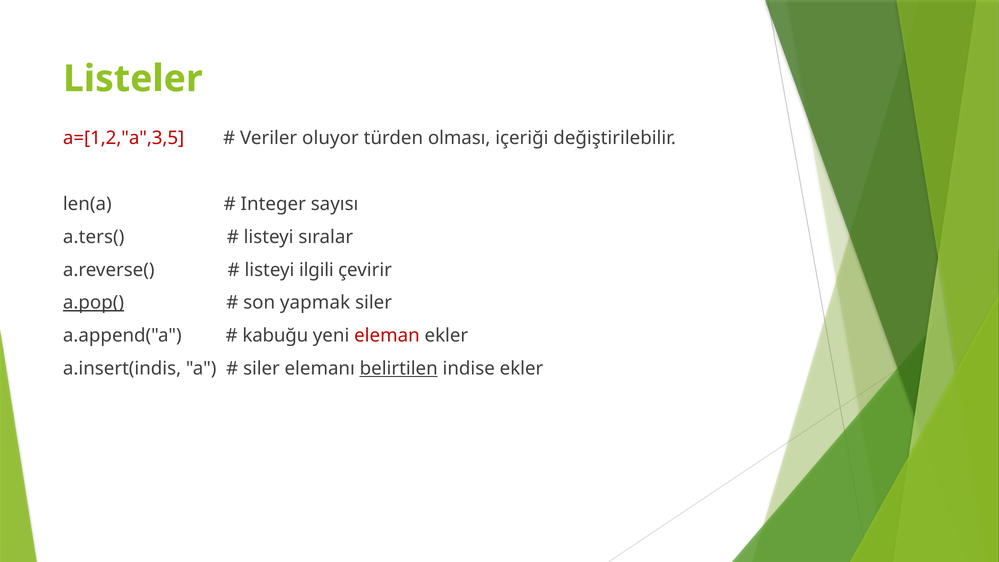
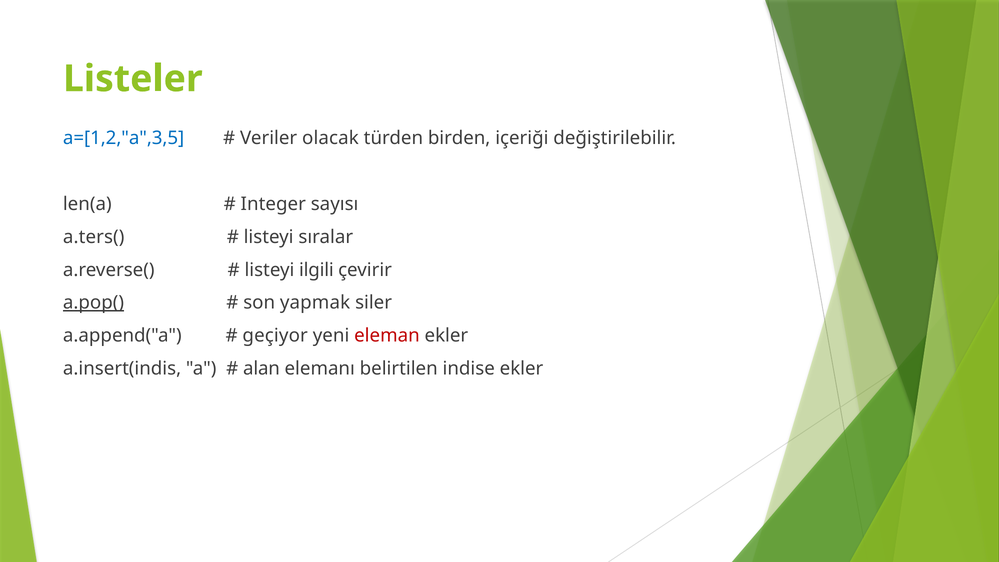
a=[1,2,"a",3,5 colour: red -> blue
oluyor: oluyor -> olacak
olması: olması -> birden
kabuğu: kabuğu -> geçiyor
siler at (261, 368): siler -> alan
belirtilen underline: present -> none
